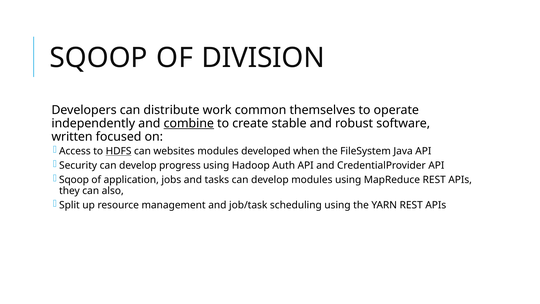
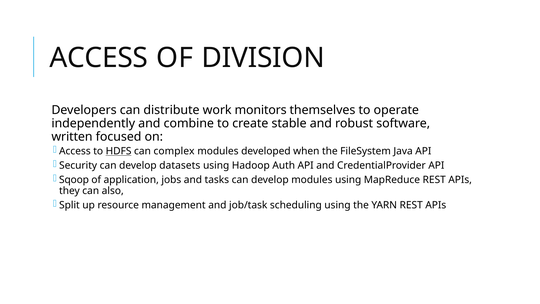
SQOOP at (99, 58): SQOOP -> ACCESS
common: common -> monitors
combine underline: present -> none
websites: websites -> complex
progress: progress -> datasets
